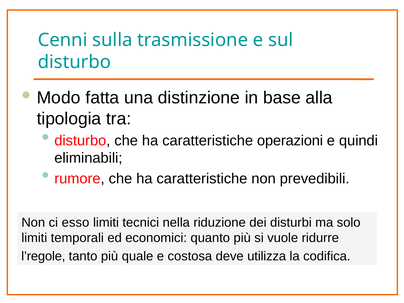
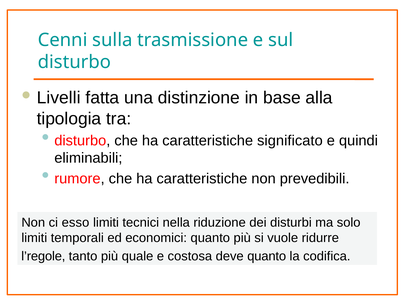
Modo: Modo -> Livelli
operazioni: operazioni -> significato
deve utilizza: utilizza -> quanto
